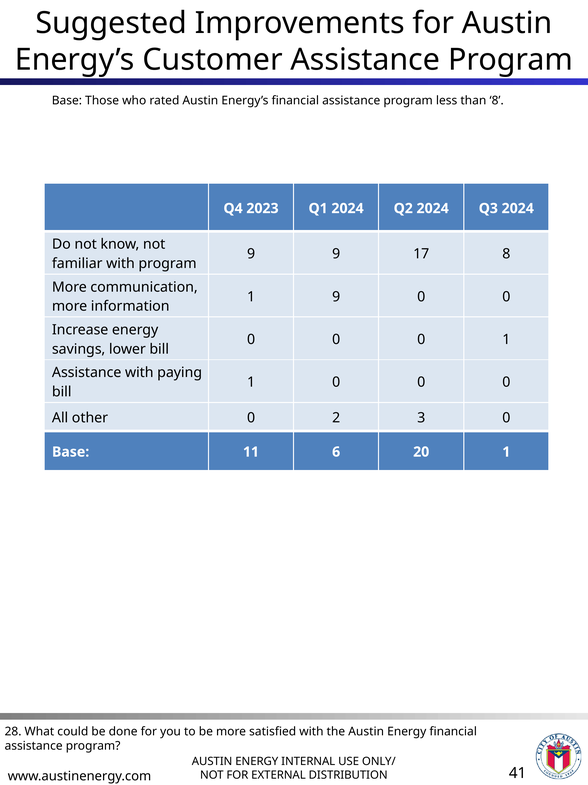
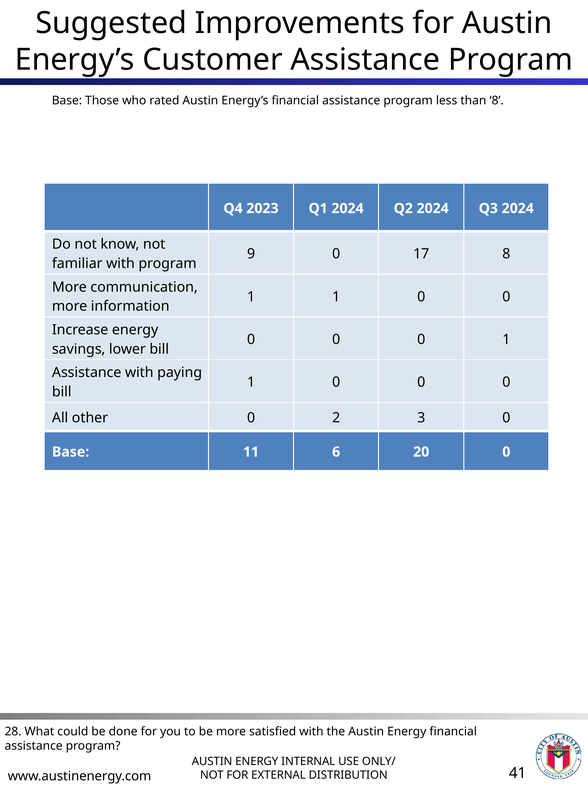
9 9: 9 -> 0
1 9: 9 -> 1
20 1: 1 -> 0
